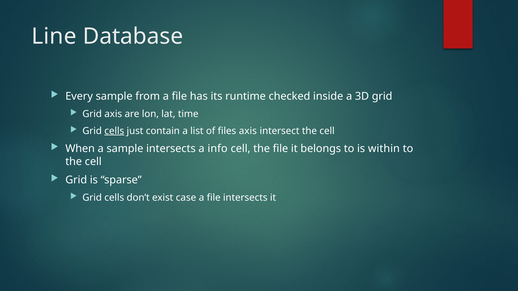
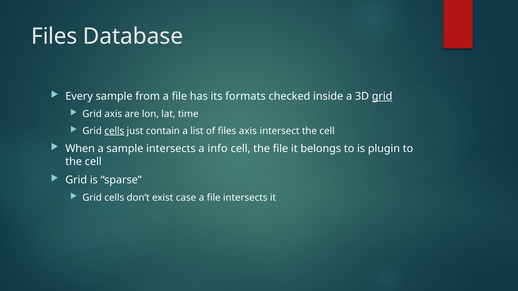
Line at (54, 36): Line -> Files
runtime: runtime -> formats
grid at (382, 96) underline: none -> present
within: within -> plugin
